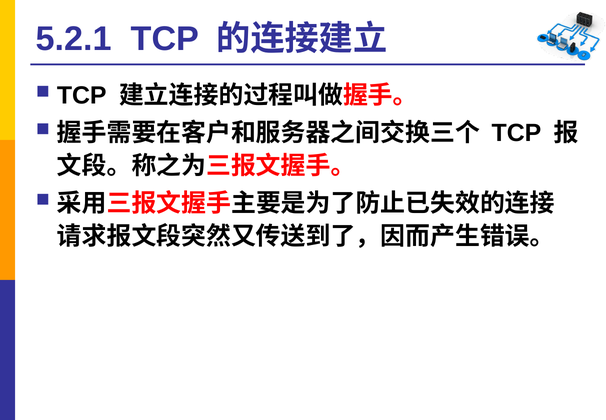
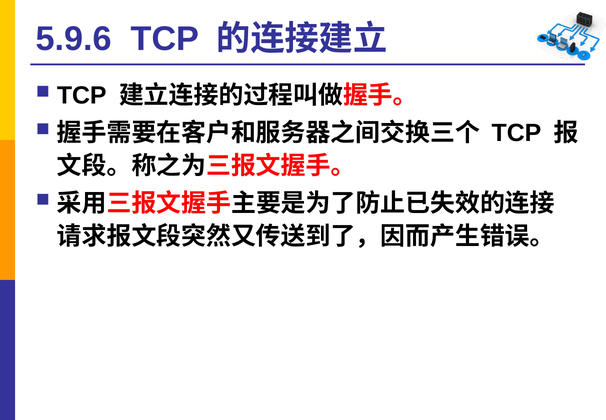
5.2.1: 5.2.1 -> 5.9.6
